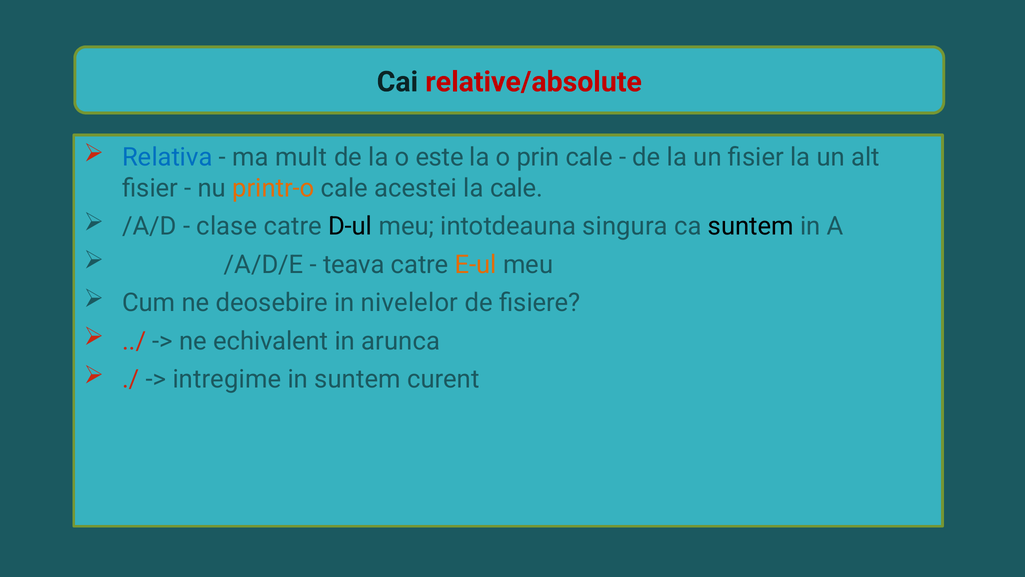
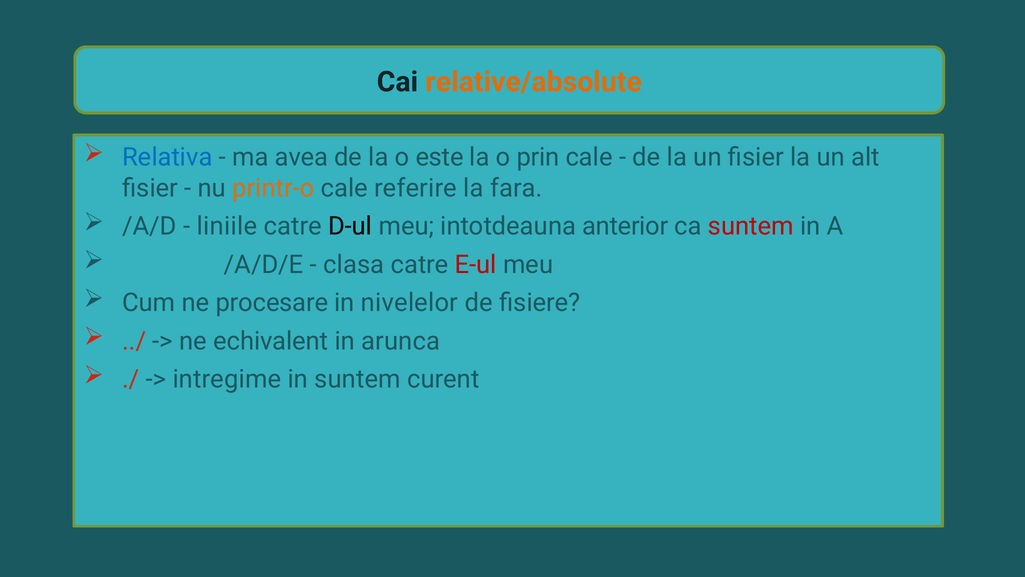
relative/absolute colour: red -> orange
mult: mult -> avea
acestei: acestei -> referire
la cale: cale -> fara
clase: clase -> liniile
singura: singura -> anterior
suntem at (751, 226) colour: black -> red
teava: teava -> clasa
E-ul colour: orange -> red
deosebire: deosebire -> procesare
